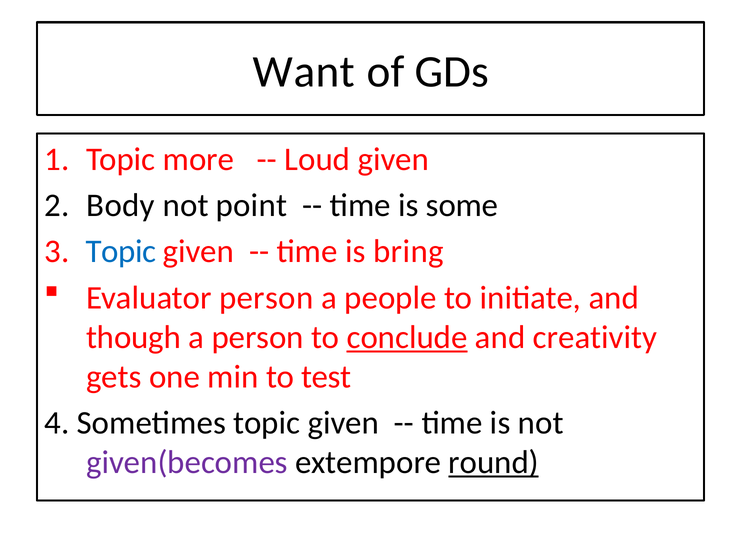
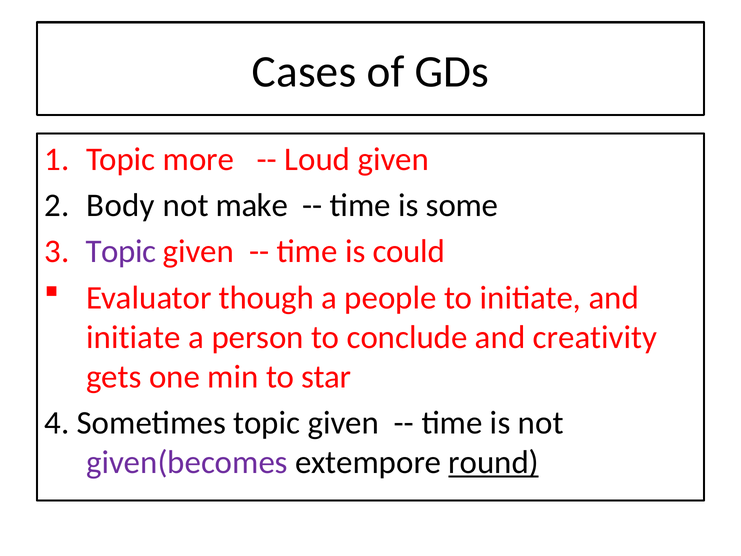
Want: Want -> Cases
point: point -> make
Topic at (121, 251) colour: blue -> purple
bring: bring -> could
Evaluator person: person -> though
though at (134, 337): though -> initiate
conclude underline: present -> none
test: test -> star
